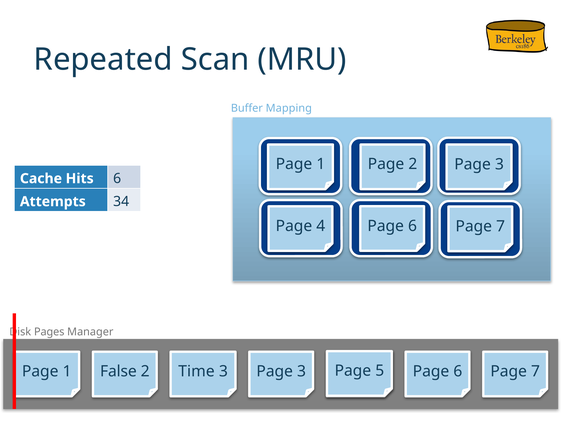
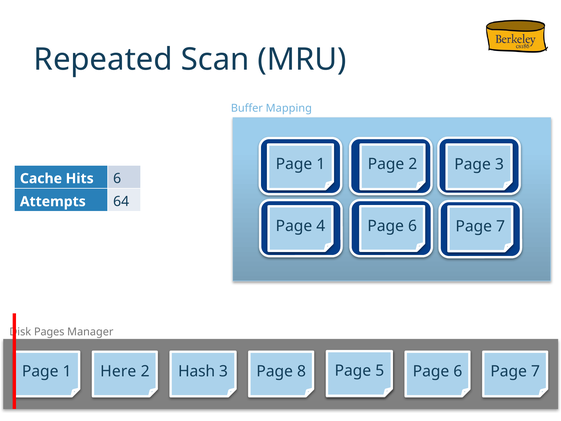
34: 34 -> 64
False: False -> Here
Time: Time -> Hash
3 Page 3: 3 -> 8
